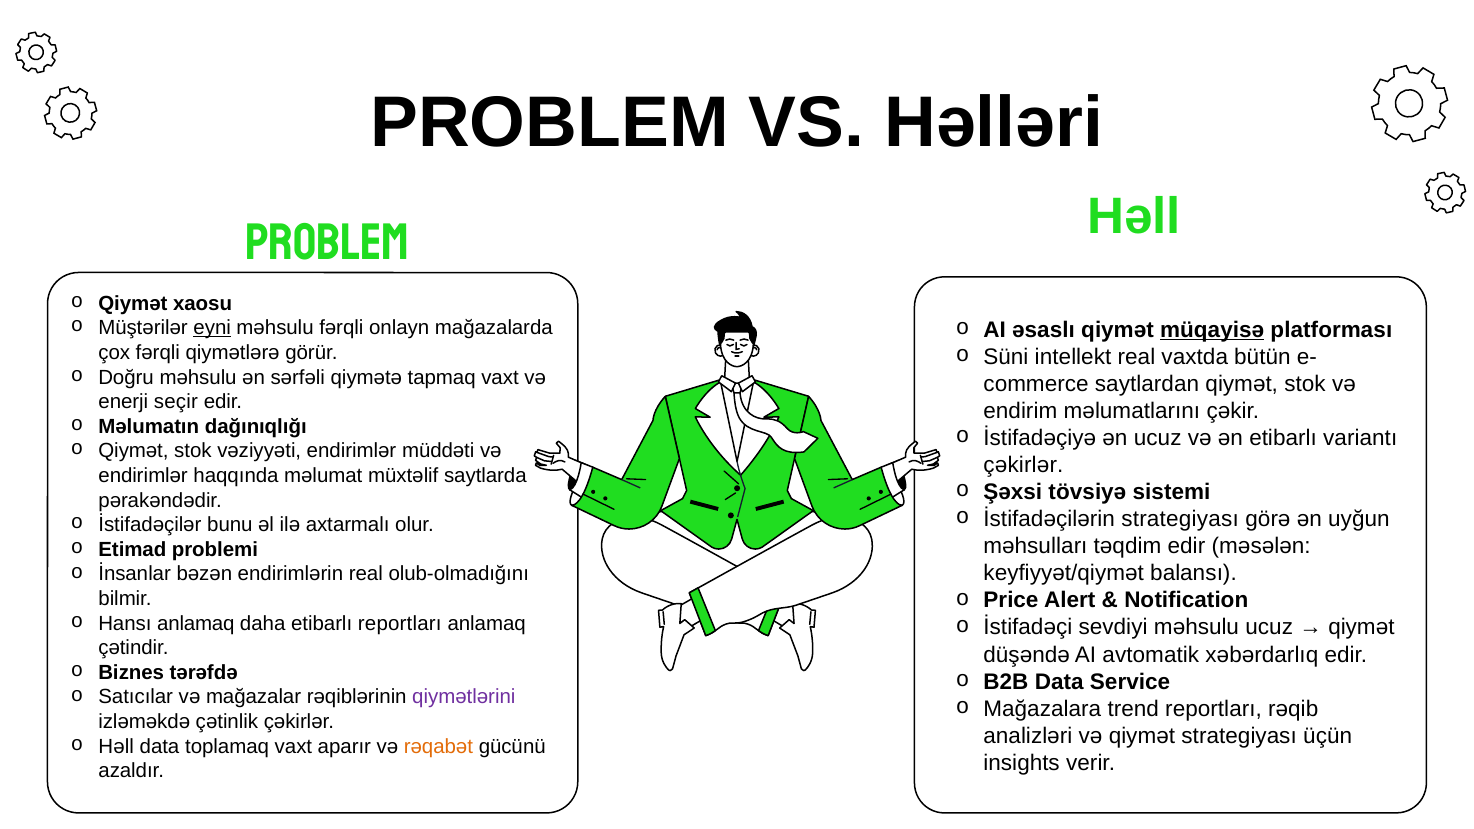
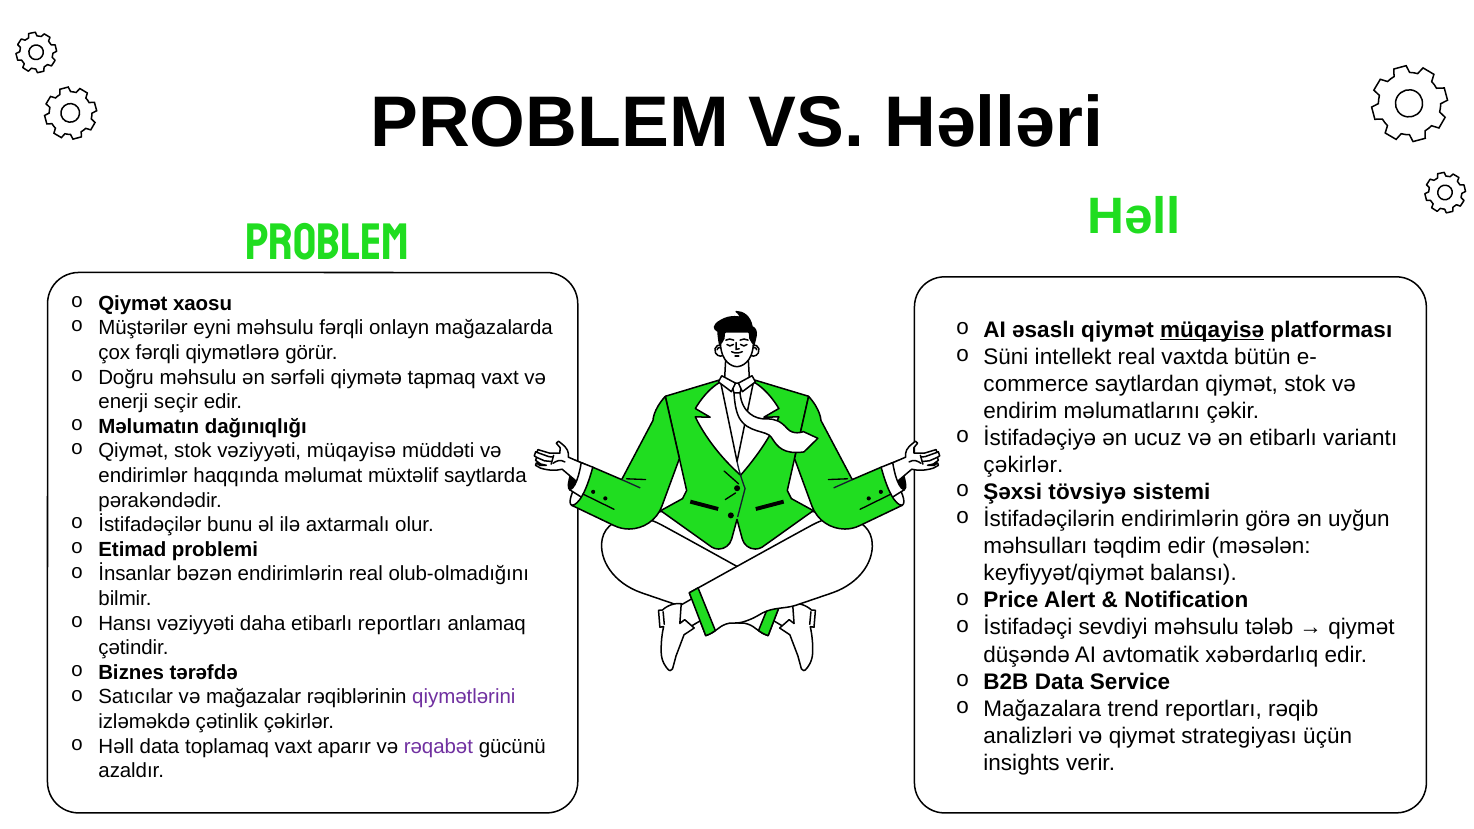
eyni underline: present -> none
vəziyyəti endirimlər: endirimlər -> müqayisə
İstifadəçilərin strategiyası: strategiyası -> endirimlərin
Hansı anlamaq: anlamaq -> vəziyyəti
məhsulu ucuz: ucuz -> tələb
rəqabət colour: orange -> purple
